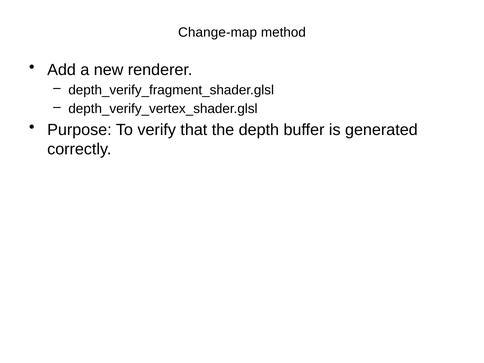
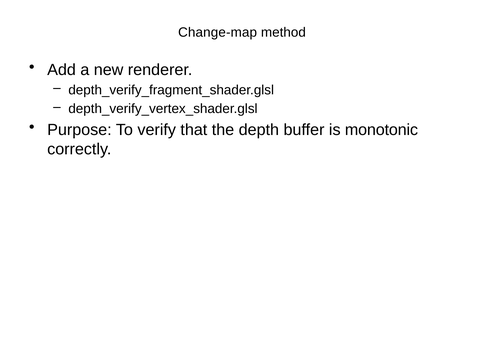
generated: generated -> monotonic
